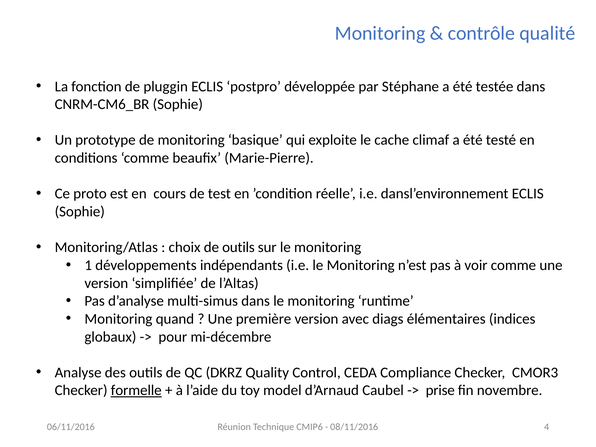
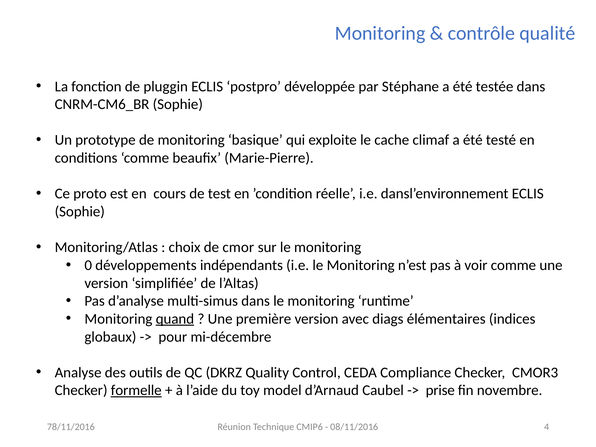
de outils: outils -> cmor
1: 1 -> 0
quand underline: none -> present
06/11/2016: 06/11/2016 -> 78/11/2016
